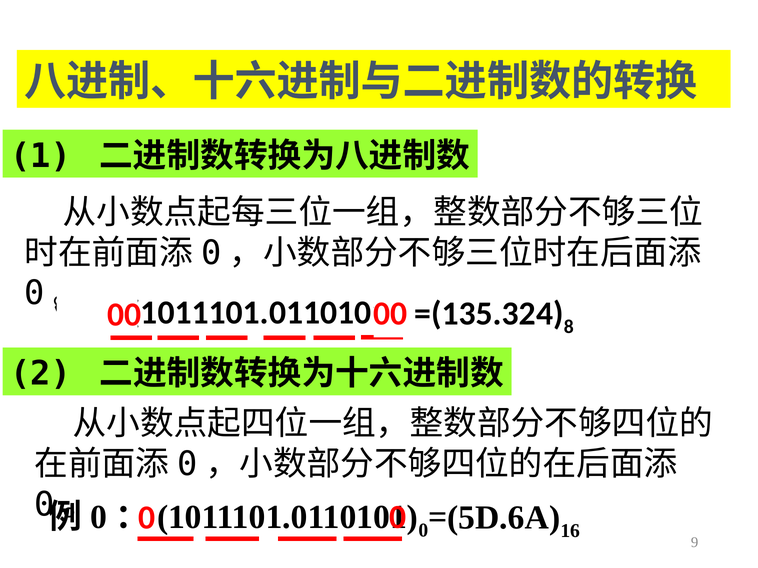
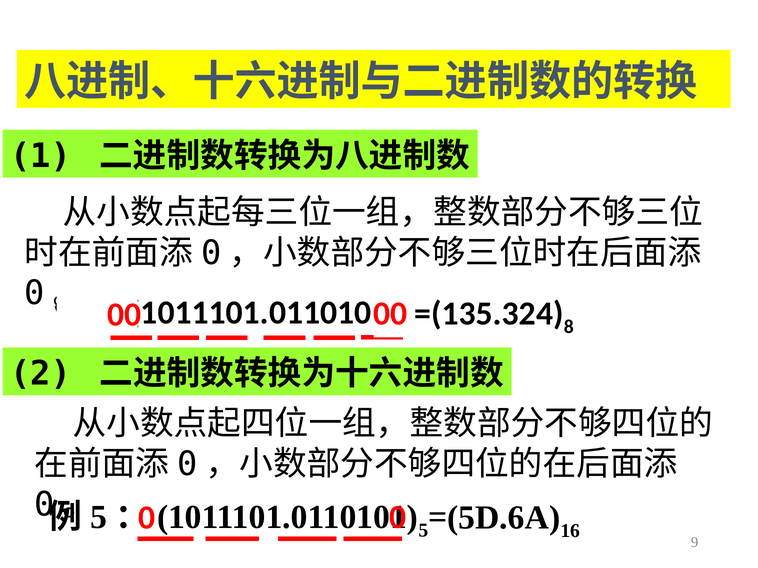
0 at (99, 518): 0 -> 5
0 at (423, 531): 0 -> 5
